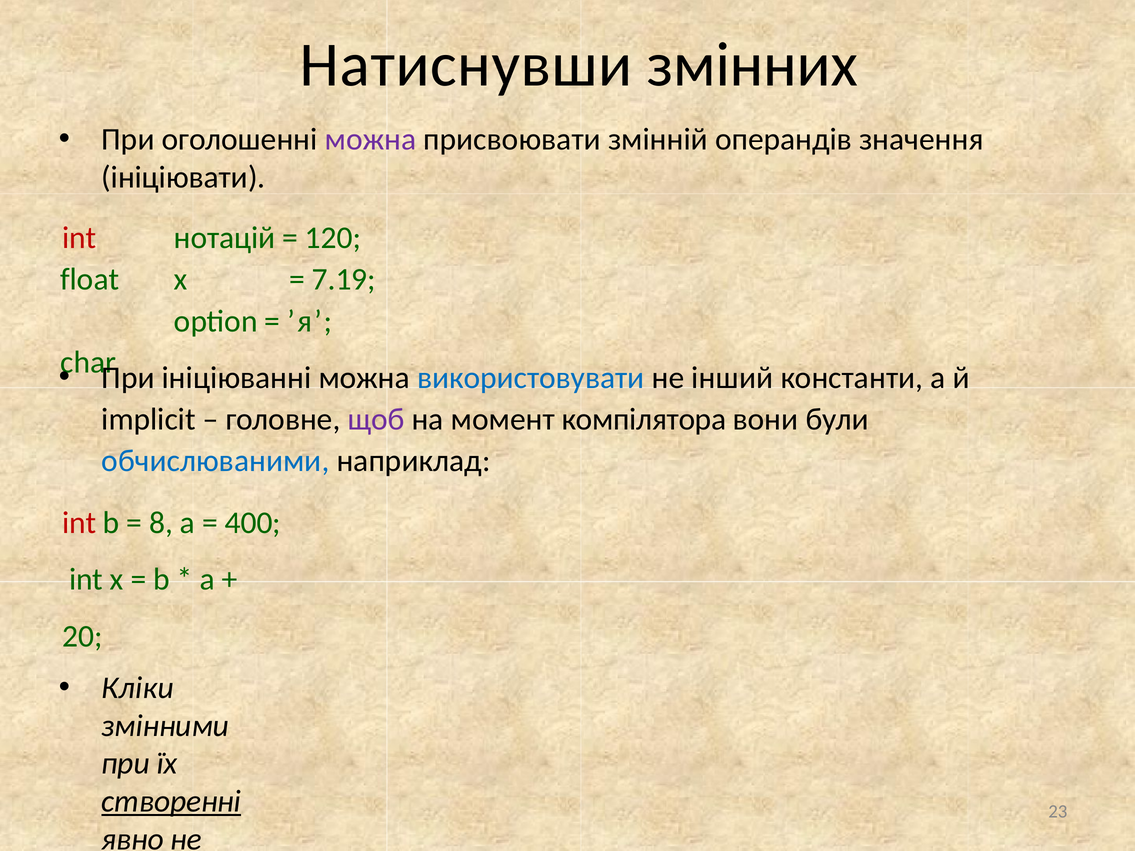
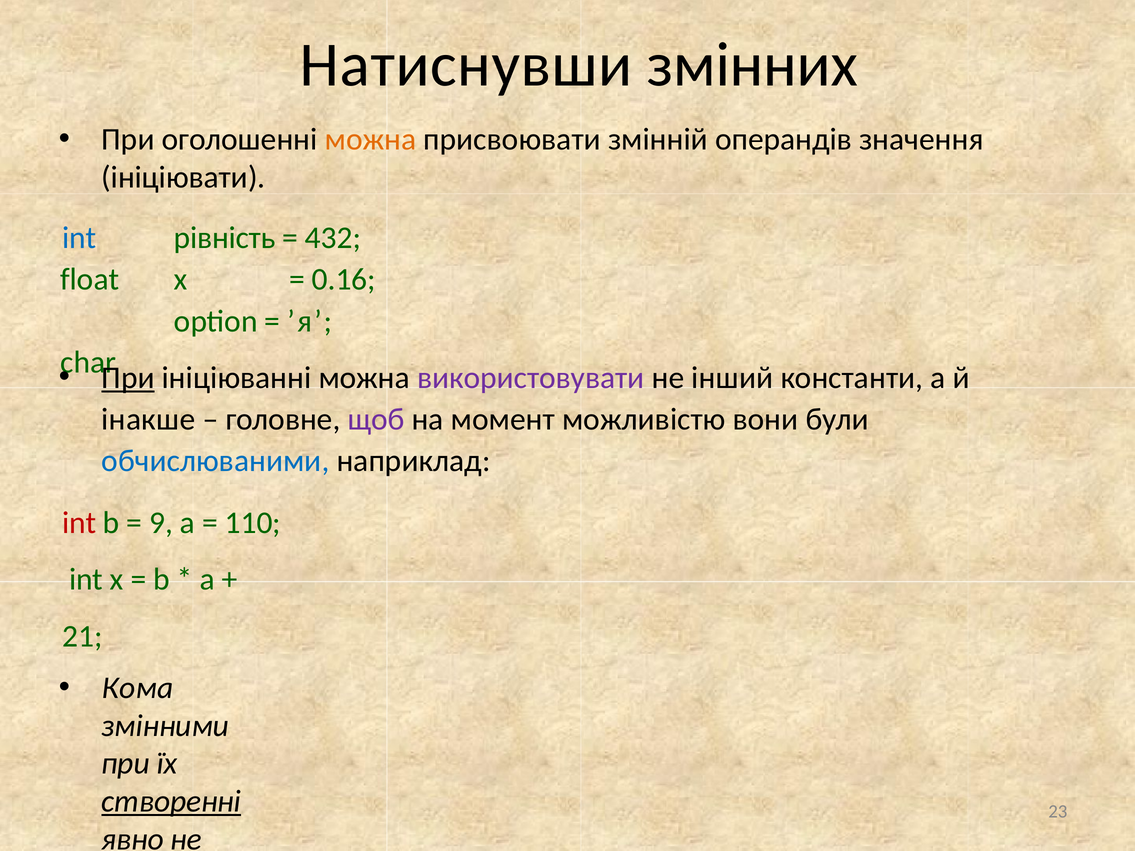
можна at (370, 140) colour: purple -> orange
int at (79, 238) colour: red -> blue
нотацій: нотацій -> рівність
120: 120 -> 432
7.19: 7.19 -> 0.16
При at (128, 378) underline: none -> present
використовувати colour: blue -> purple
implicit: implicit -> інакше
компілятора: компілятора -> можливістю
8: 8 -> 9
400: 400 -> 110
20: 20 -> 21
Кліки: Кліки -> Кома
